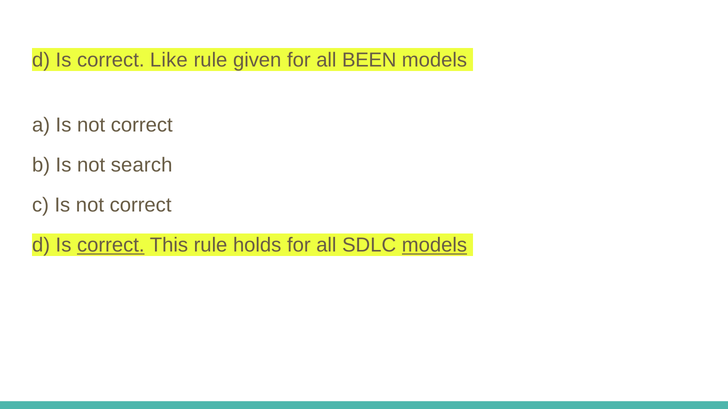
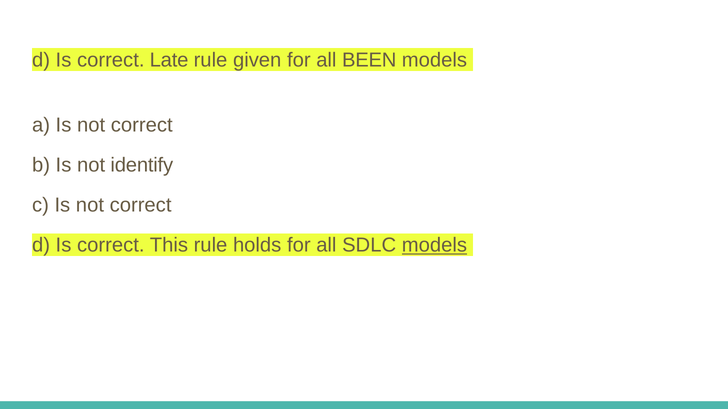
Like: Like -> Late
search: search -> identify
correct at (111, 246) underline: present -> none
